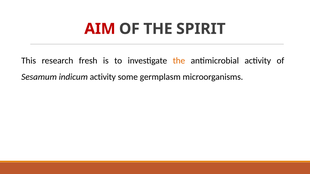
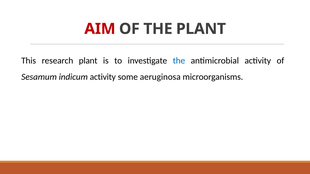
THE SPIRIT: SPIRIT -> PLANT
research fresh: fresh -> plant
the at (179, 61) colour: orange -> blue
germplasm: germplasm -> aeruginosa
